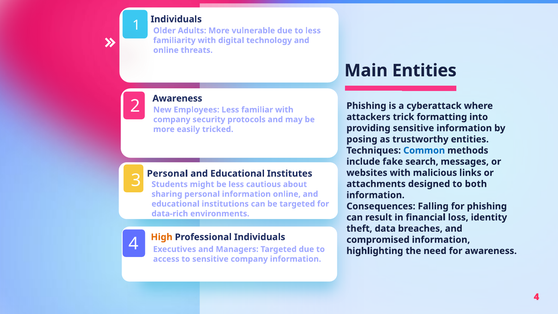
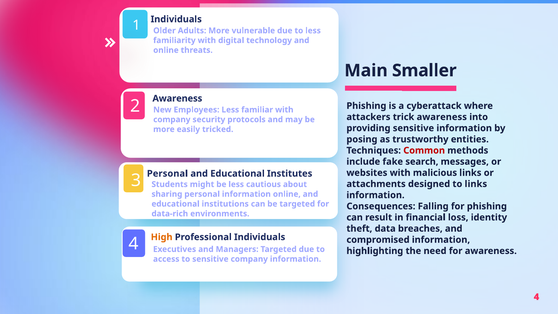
Main Entities: Entities -> Smaller
trick formatting: formatting -> awareness
Common colour: blue -> red
to both: both -> links
